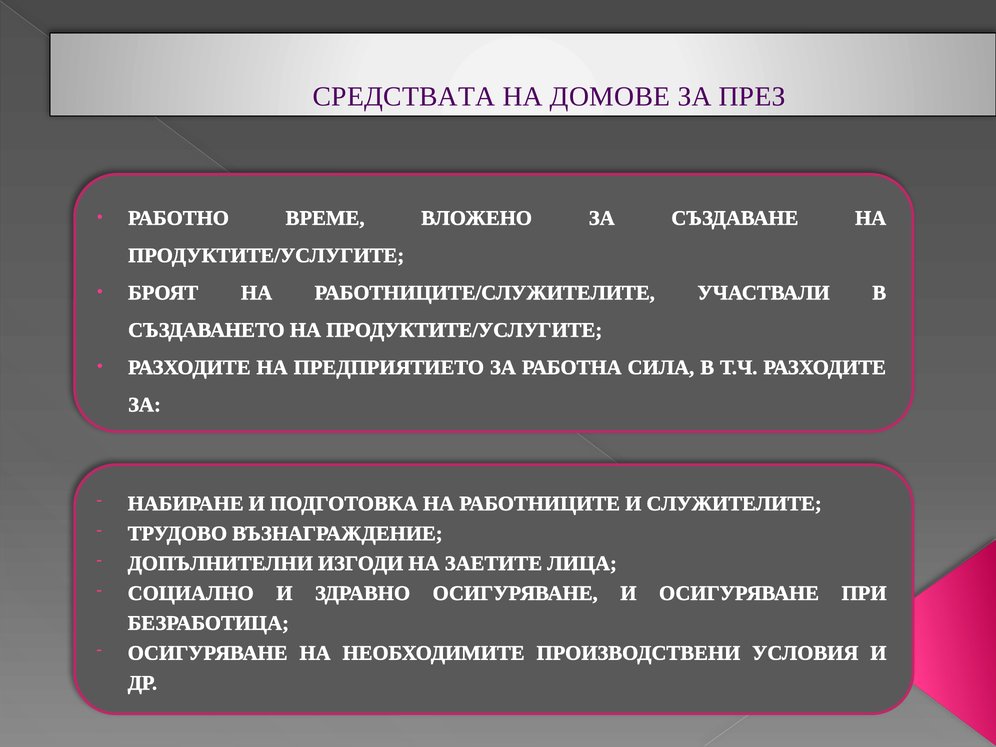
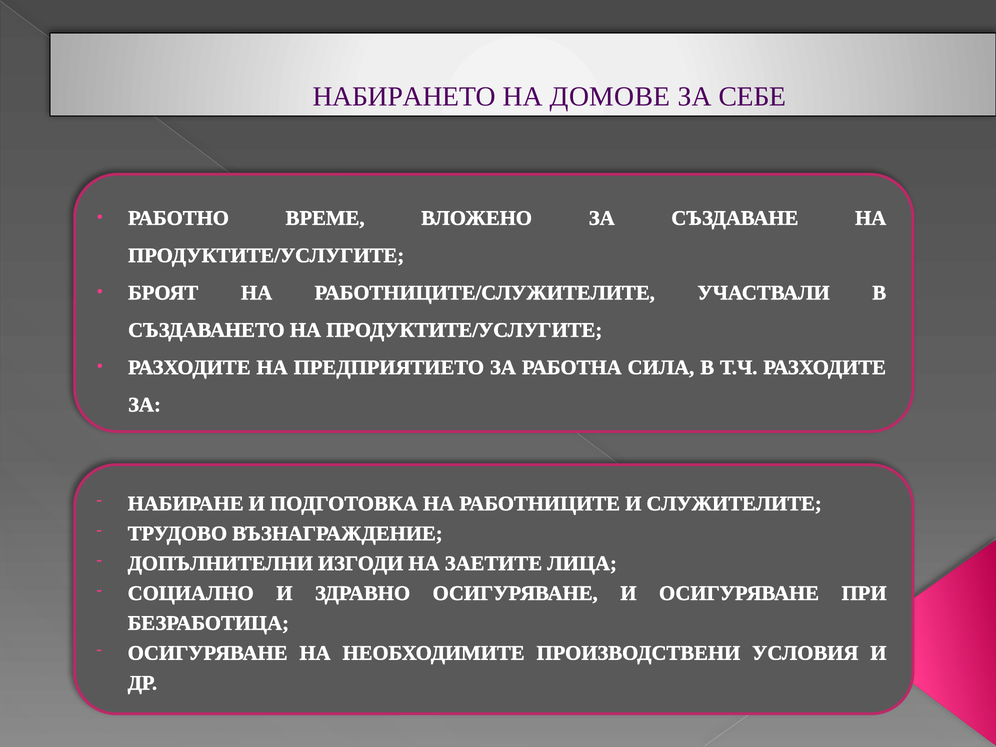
СРЕДСТВАТА: СРЕДСТВАТА -> НАБИРАНЕТО
ПРЕЗ: ПРЕЗ -> СЕБЕ
